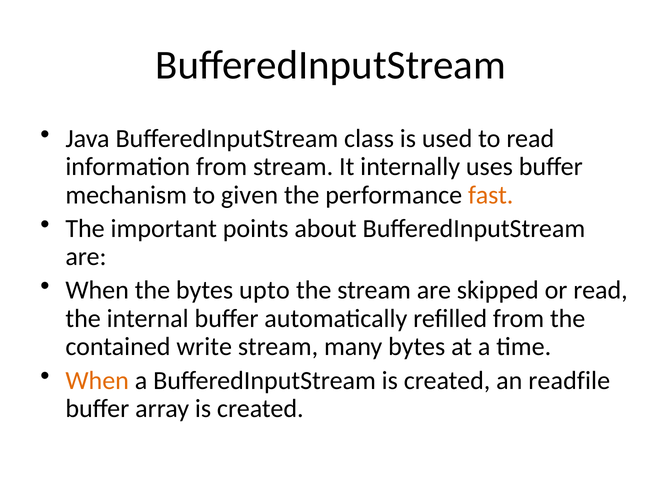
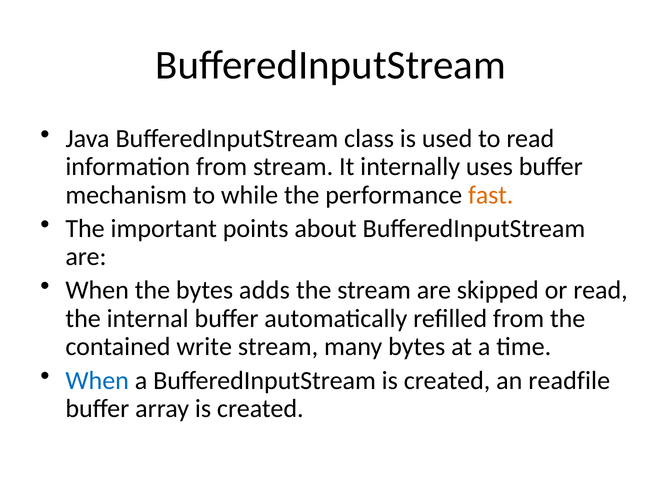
given: given -> while
upto: upto -> adds
When at (97, 380) colour: orange -> blue
